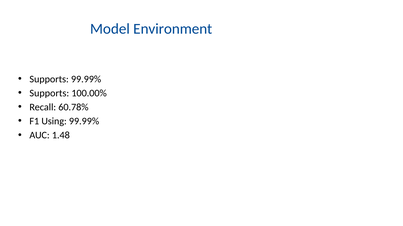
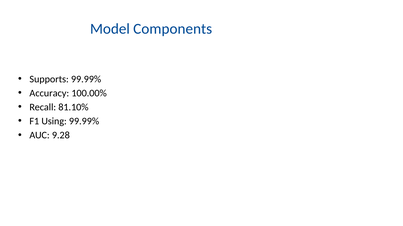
Environment: Environment -> Components
Supports at (49, 93): Supports -> Accuracy
60.78%: 60.78% -> 81.10%
1.48: 1.48 -> 9.28
